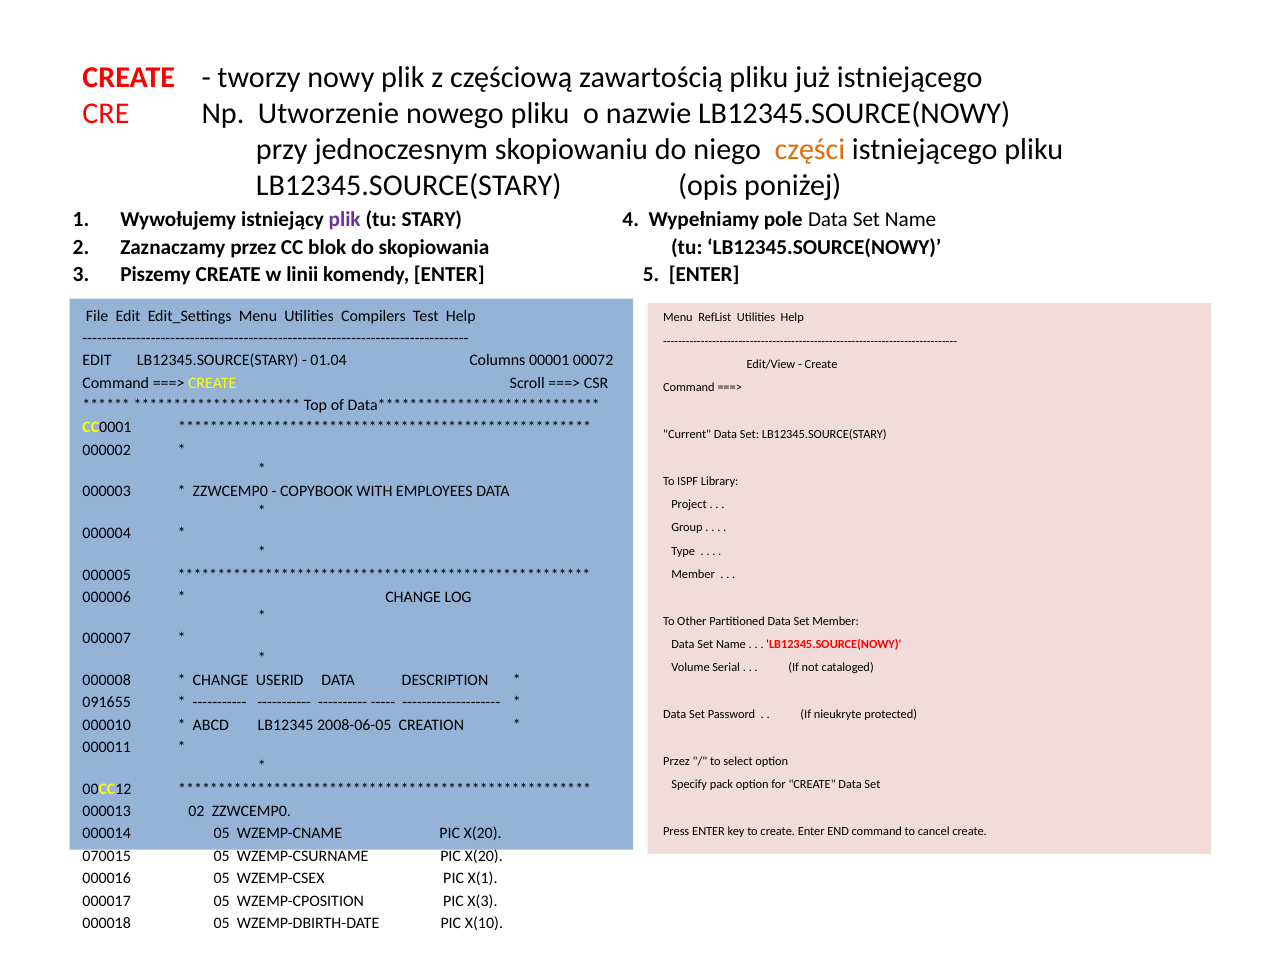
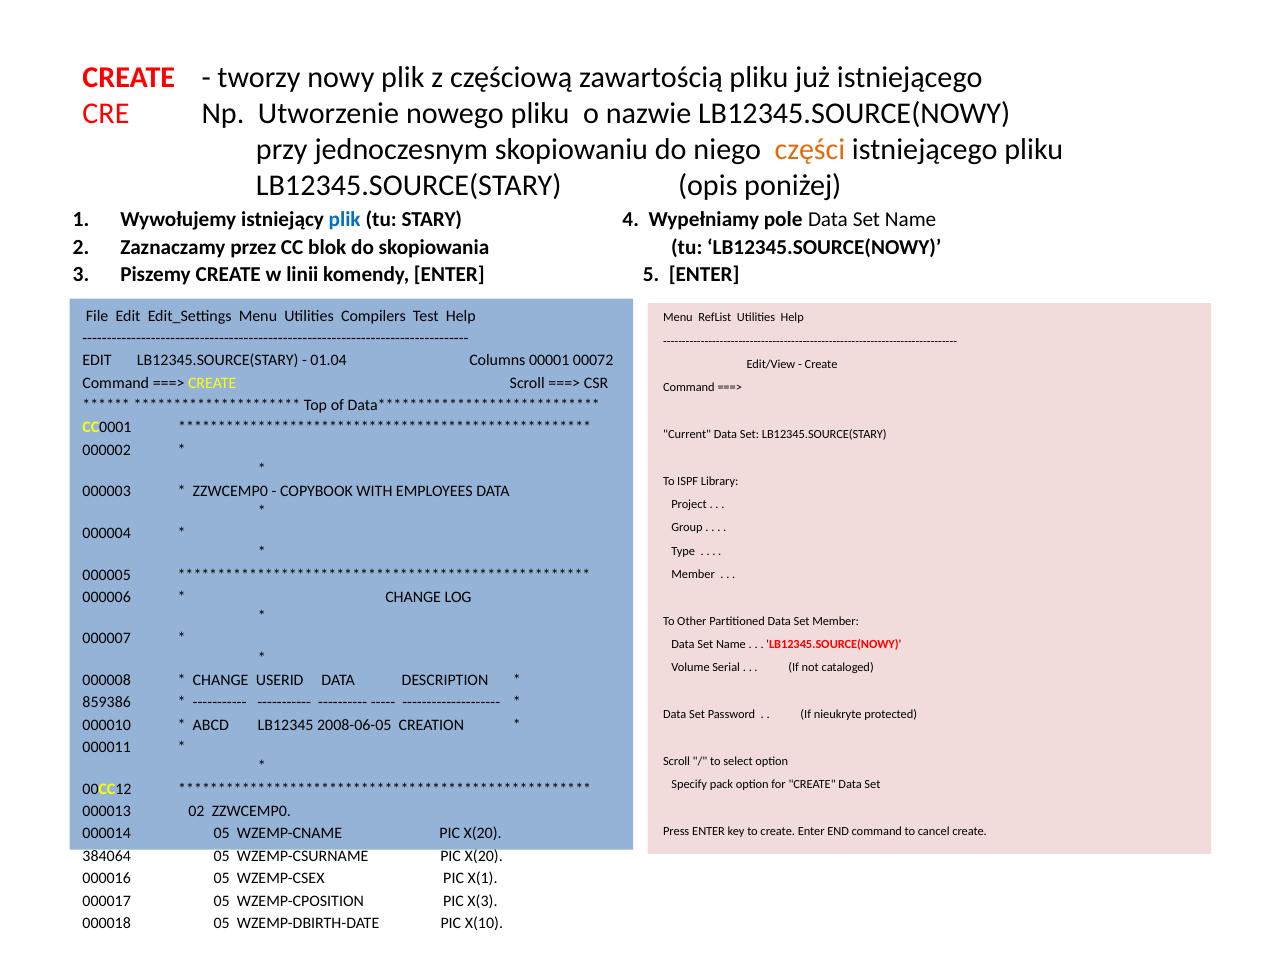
plik at (345, 220) colour: purple -> blue
091655: 091655 -> 859386
Przez at (677, 761): Przez -> Scroll
070015: 070015 -> 384064
